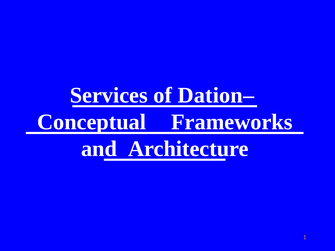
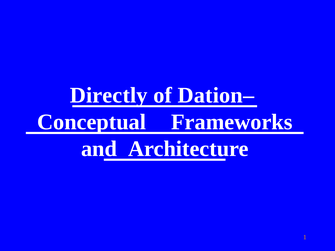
Services: Services -> Directly
